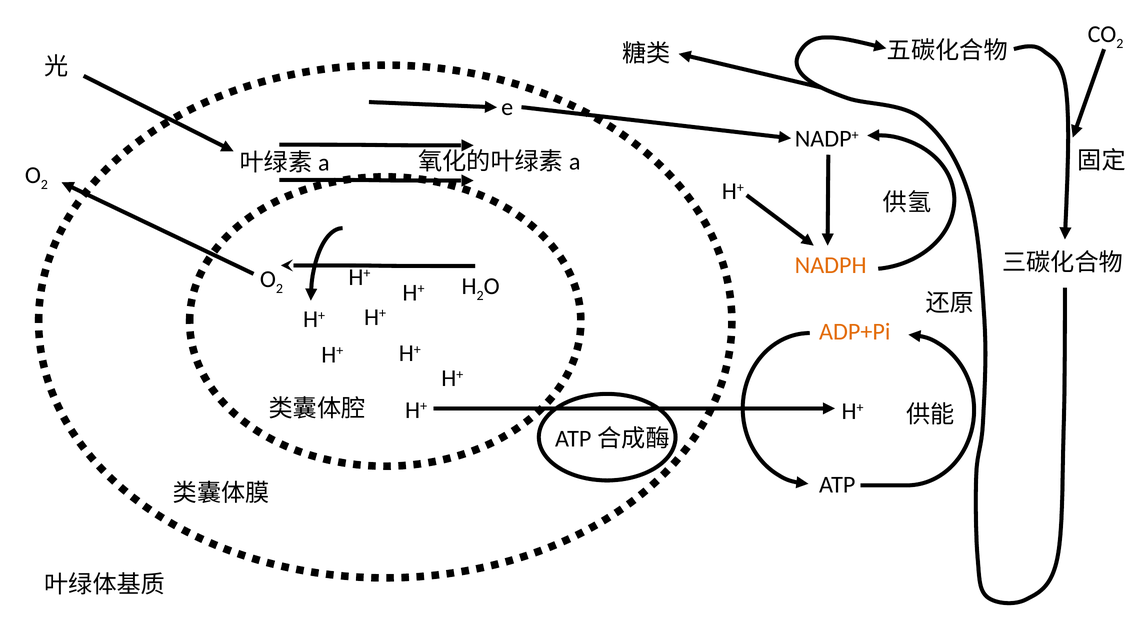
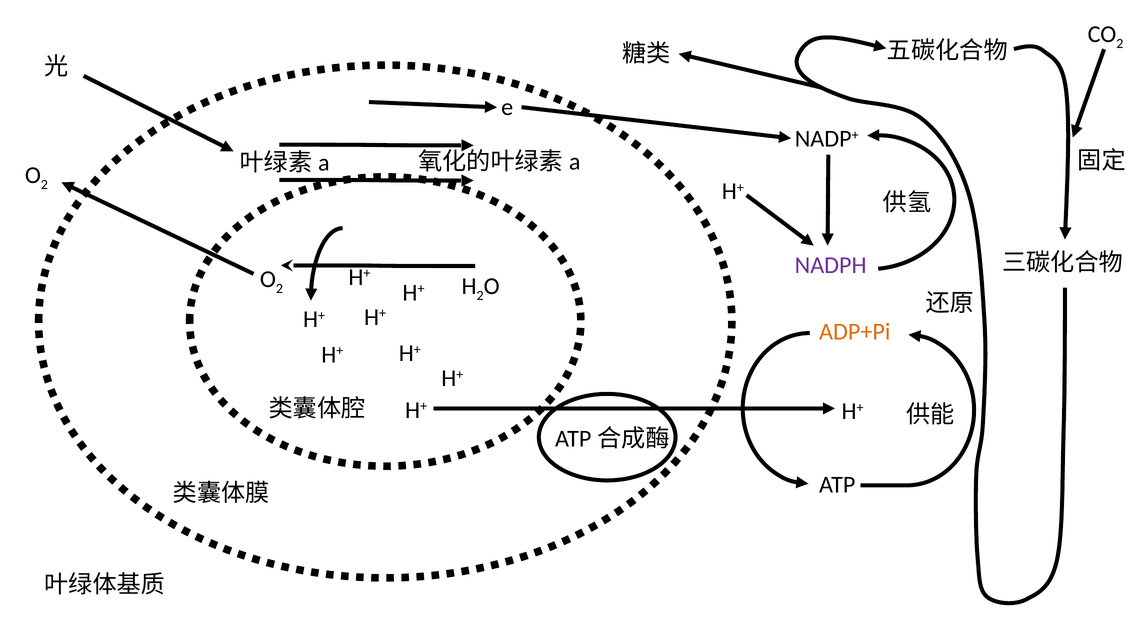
NADPH colour: orange -> purple
